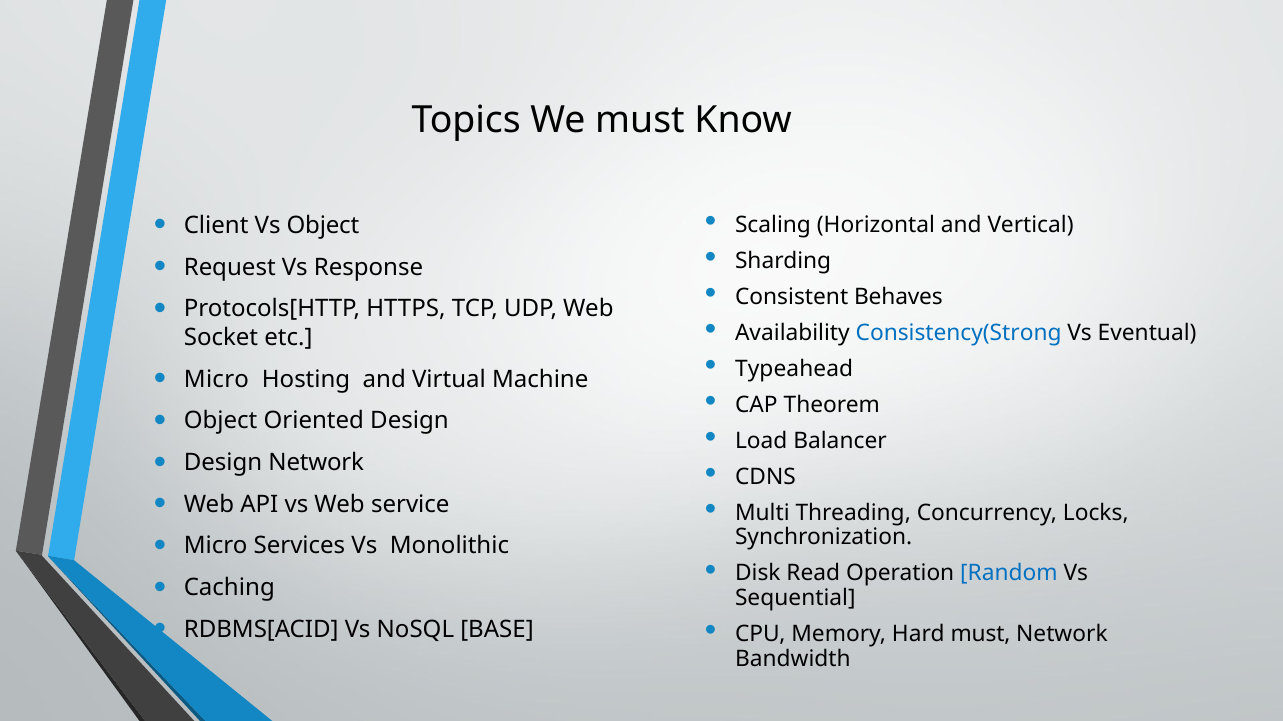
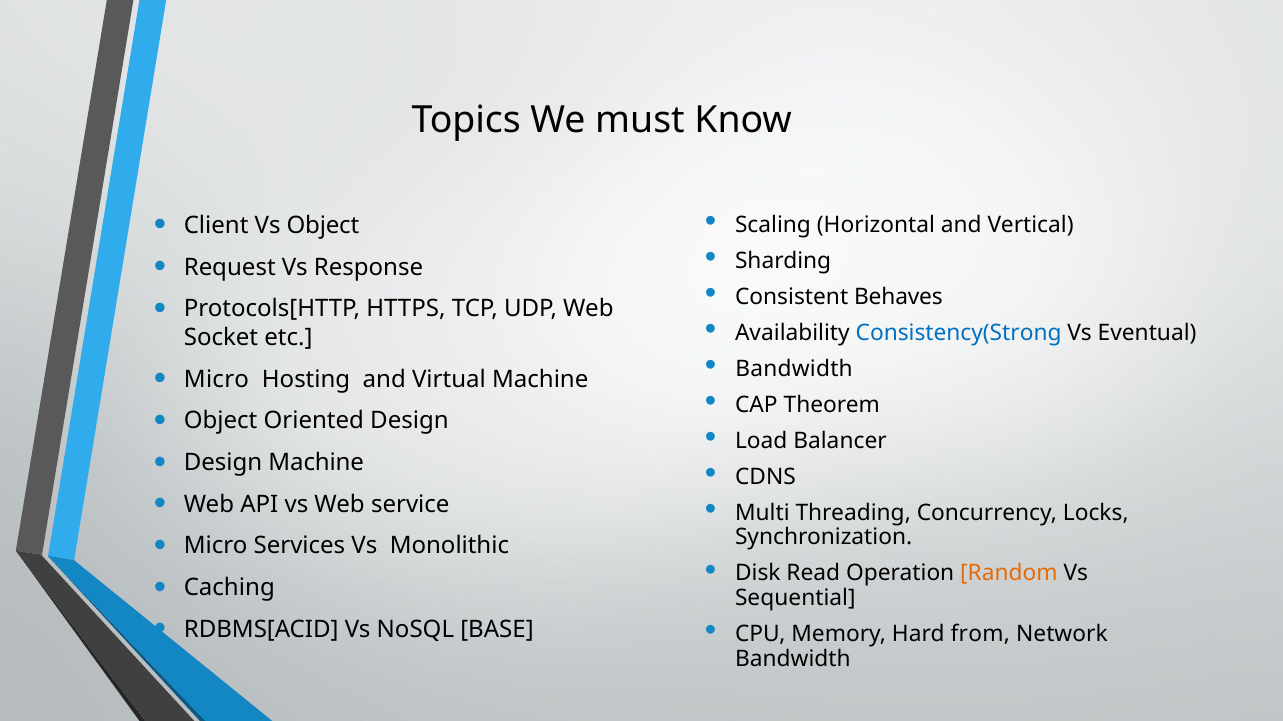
Typeahead at (794, 369): Typeahead -> Bandwidth
Design Network: Network -> Machine
Random colour: blue -> orange
Hard must: must -> from
